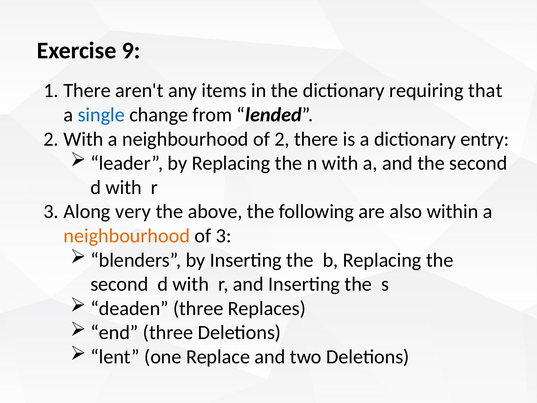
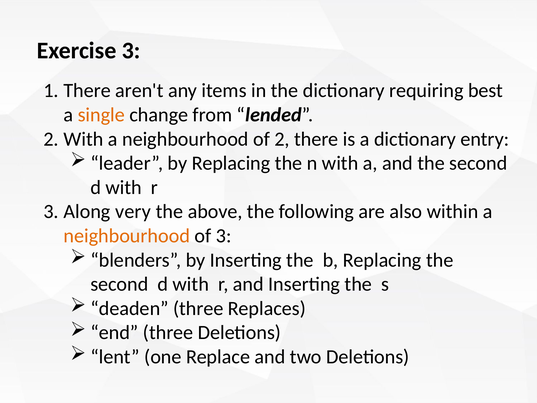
Exercise 9: 9 -> 3
that: that -> best
single colour: blue -> orange
